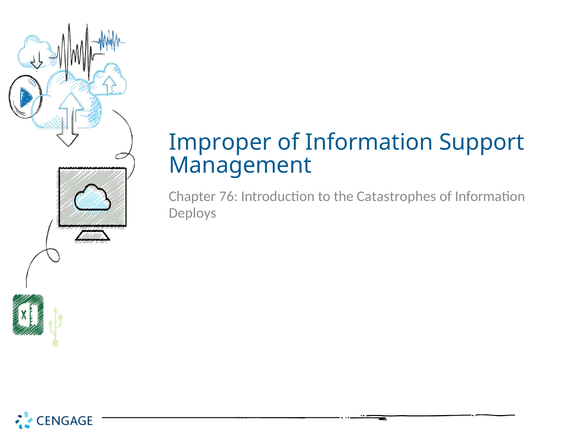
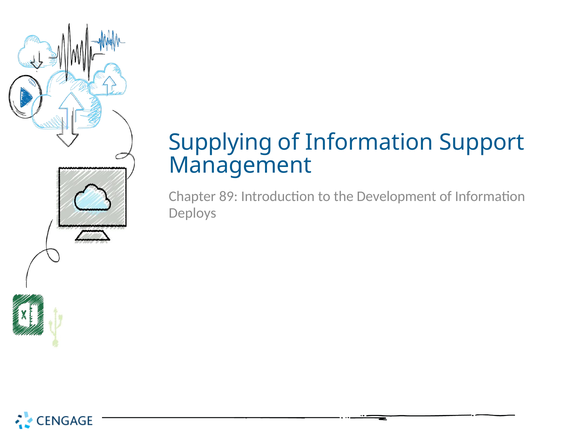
Improper: Improper -> Supplying
76: 76 -> 89
Catastrophes: Catastrophes -> Development
